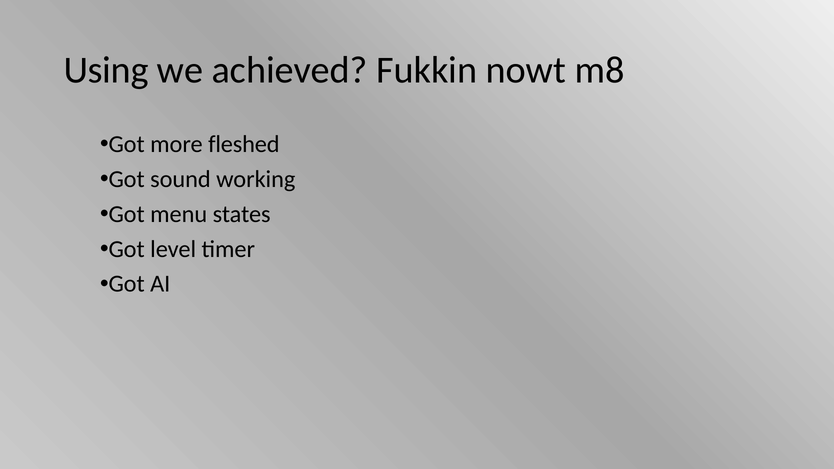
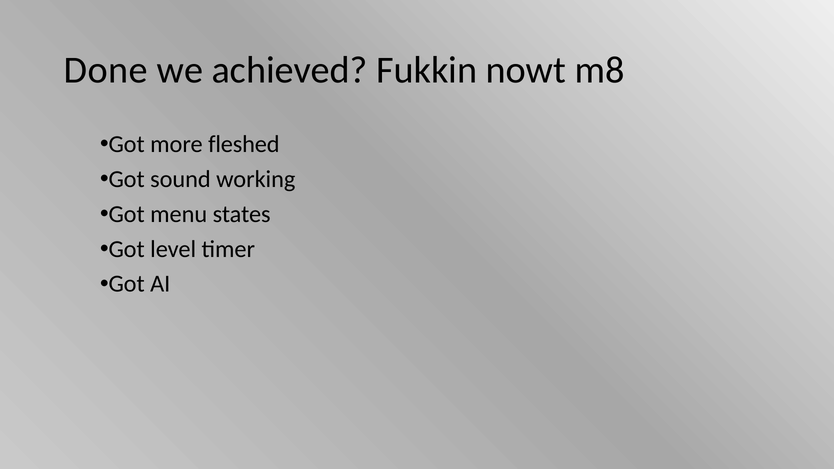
Using: Using -> Done
